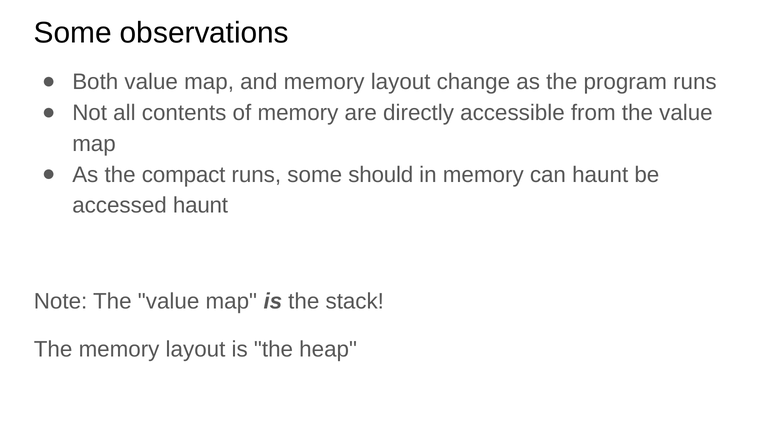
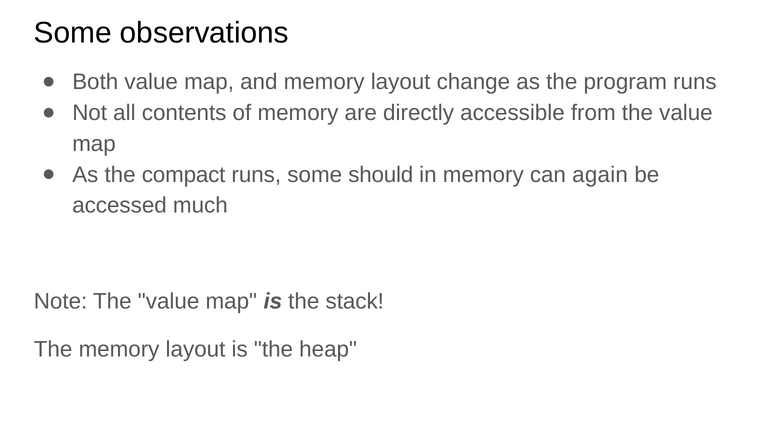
can haunt: haunt -> again
accessed haunt: haunt -> much
